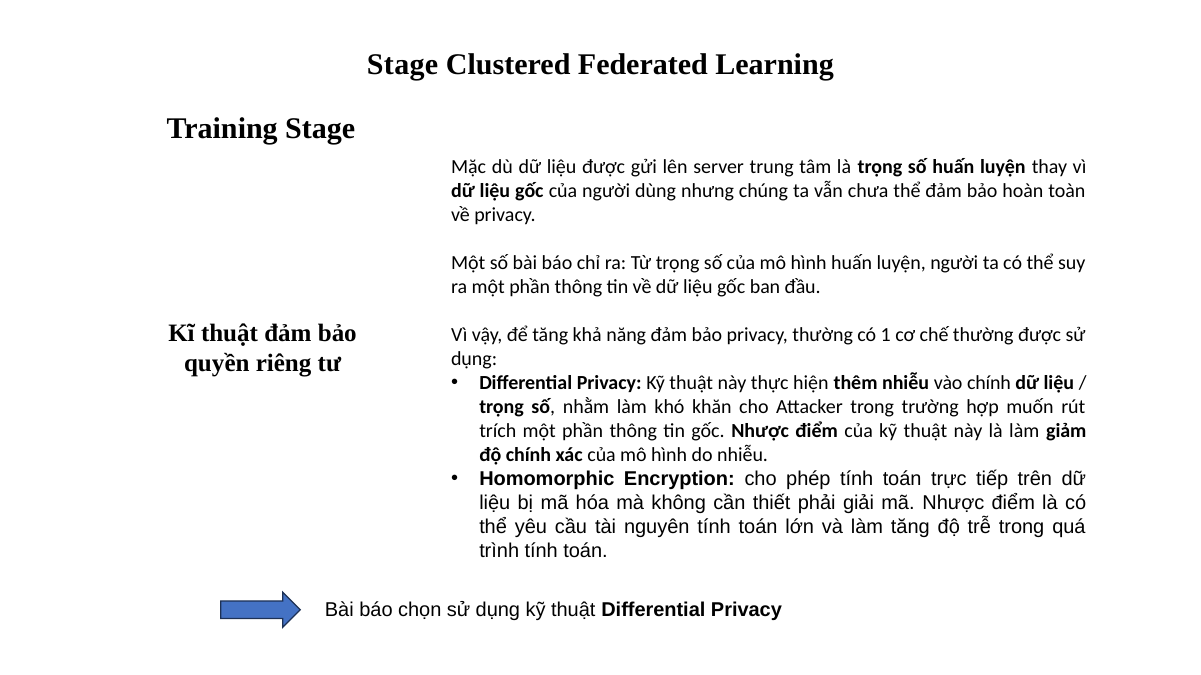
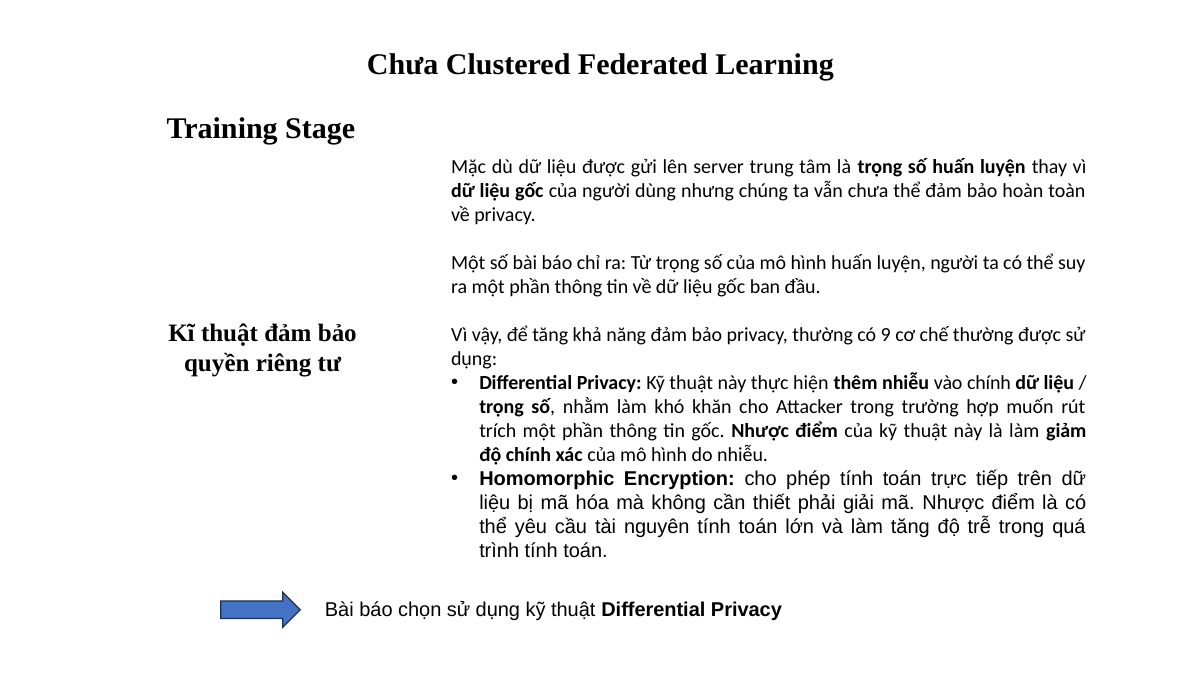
Stage at (403, 65): Stage -> Chưa
1: 1 -> 9
